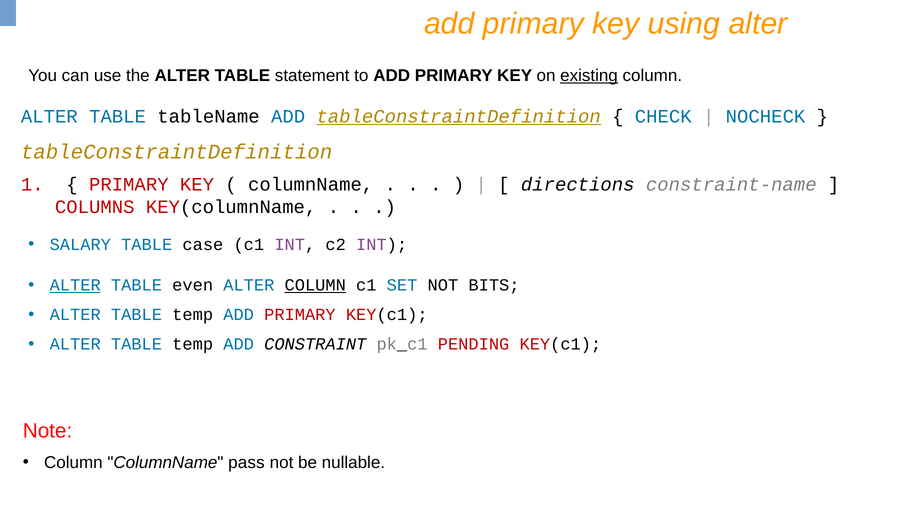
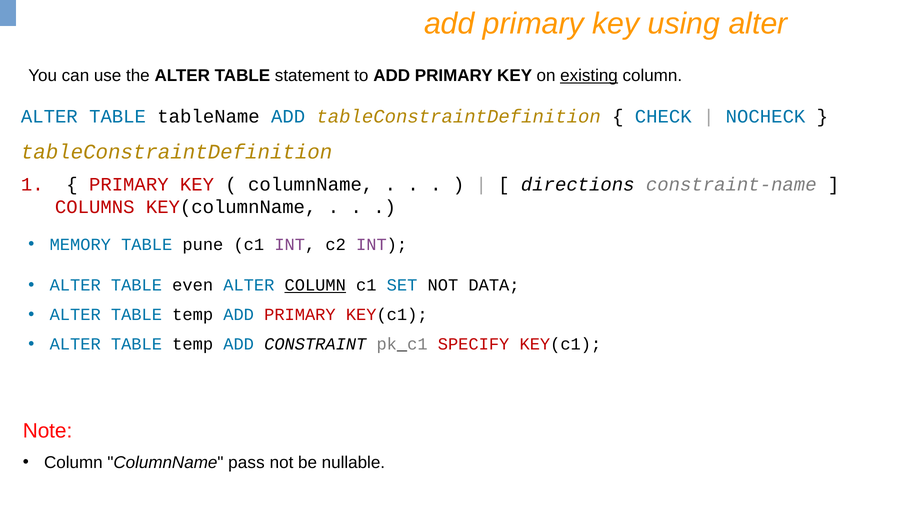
tableConstraintDefinition at (459, 116) underline: present -> none
SALARY: SALARY -> MEMORY
case: case -> pune
ALTER at (75, 285) underline: present -> none
BITS: BITS -> DATA
PENDING: PENDING -> SPECIFY
